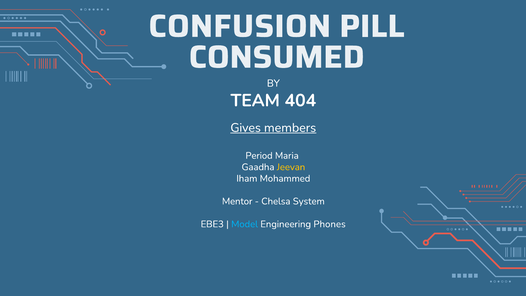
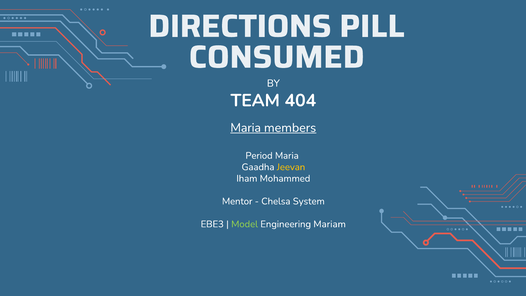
CONFUSION: CONFUSION -> DIRECTIONS
Gives at (246, 128): Gives -> Maria
Model colour: light blue -> light green
Phones: Phones -> Mariam
